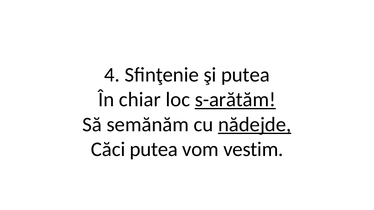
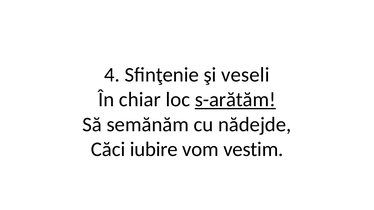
şi putea: putea -> veseli
nădejde underline: present -> none
Căci putea: putea -> iubire
